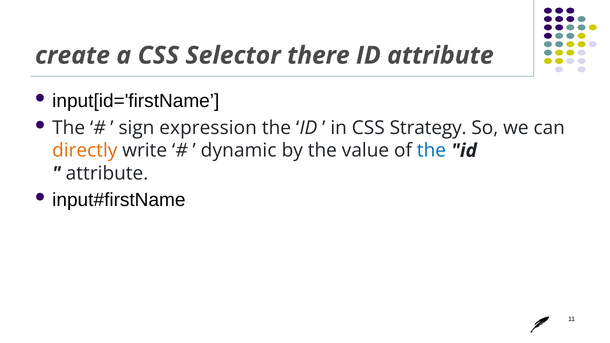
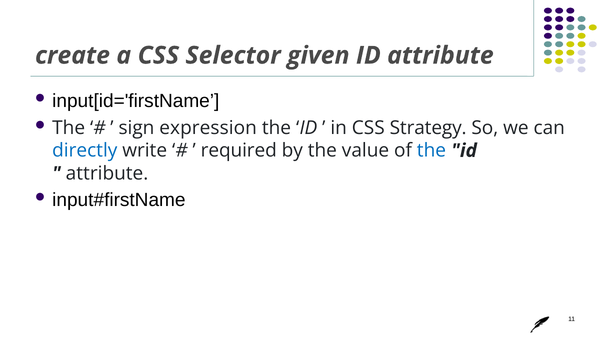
there: there -> given
directly colour: orange -> blue
dynamic: dynamic -> required
